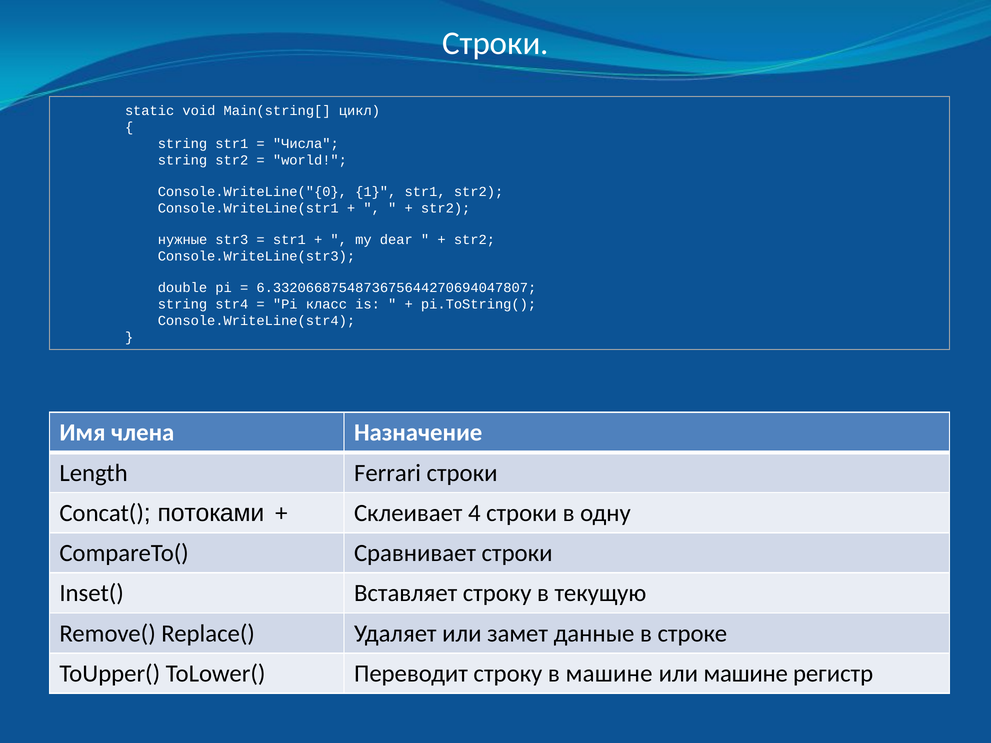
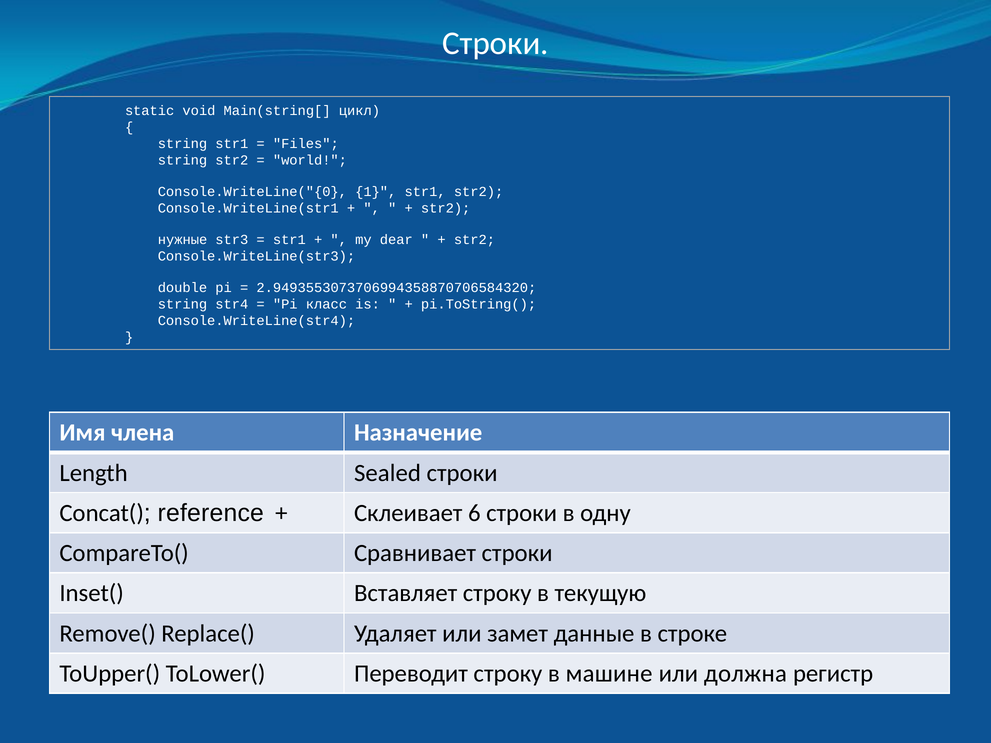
Числа: Числа -> Files
6.3320668754873675644270694047807: 6.3320668754873675644270694047807 -> 2.9493553073706994358870706584320
Ferrari: Ferrari -> Sealed
потоками: потоками -> reference
4: 4 -> 6
или машине: машине -> должна
